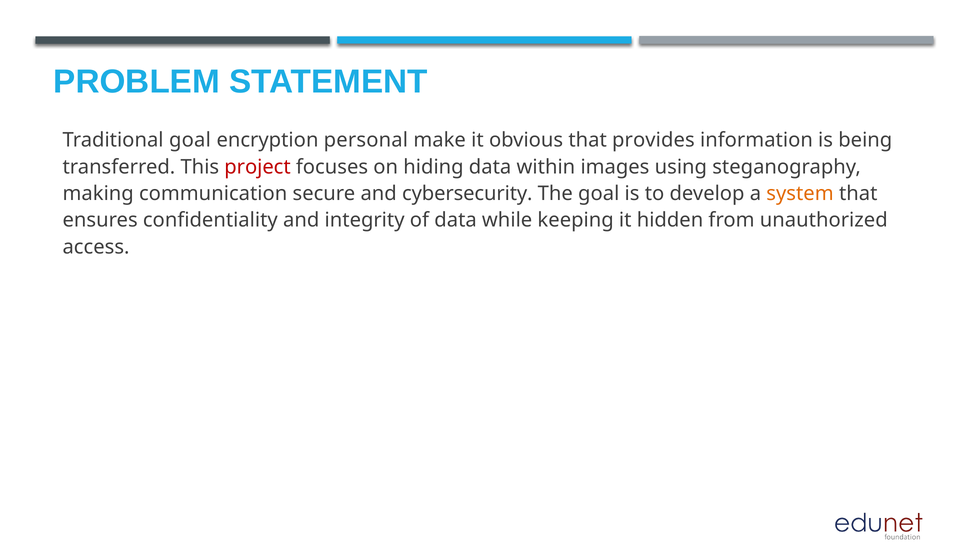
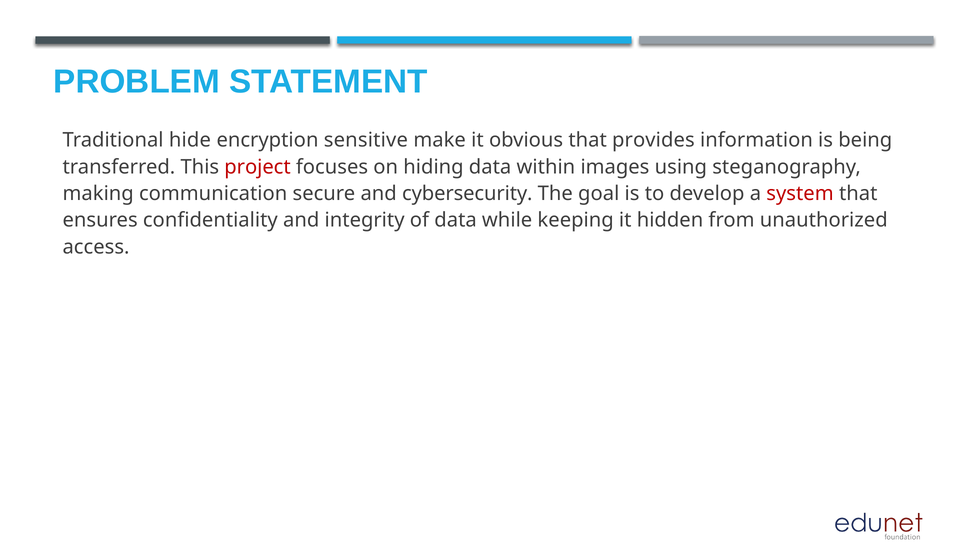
Traditional goal: goal -> hide
personal: personal -> sensitive
system colour: orange -> red
